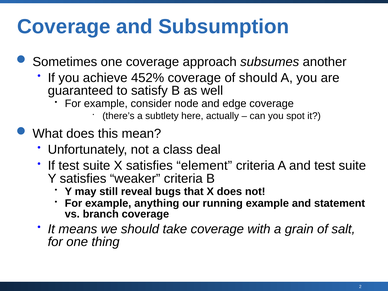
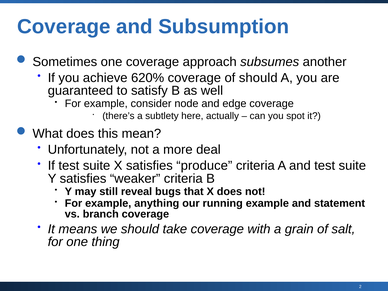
452%: 452% -> 620%
class: class -> more
element: element -> produce
